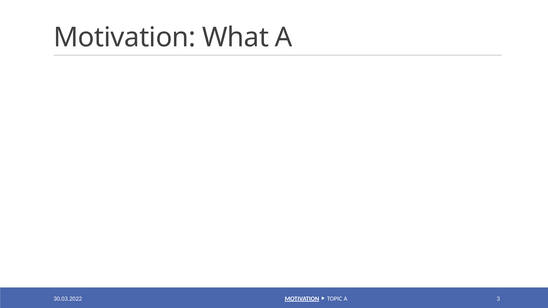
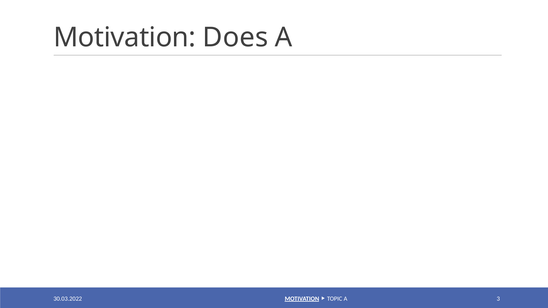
What: What -> Does
